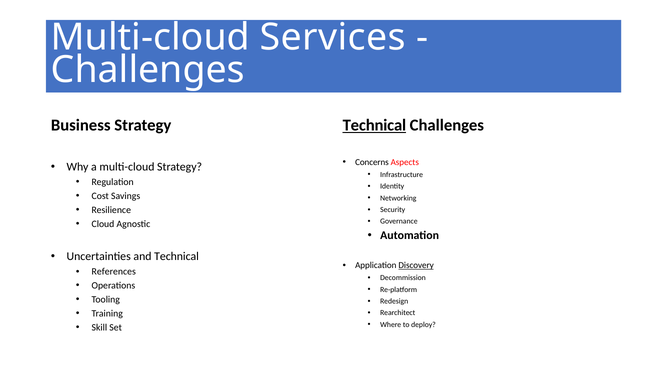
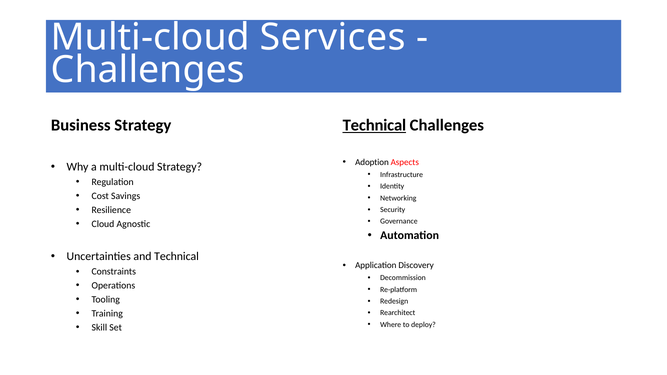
Concerns: Concerns -> Adoption
Discovery underline: present -> none
References: References -> Constraints
